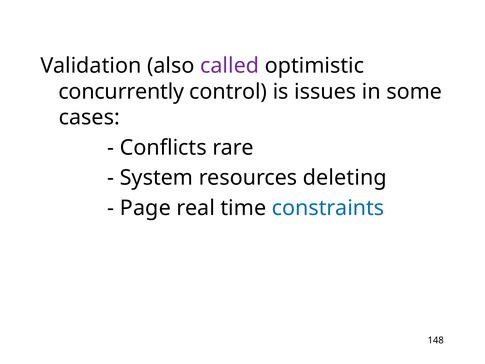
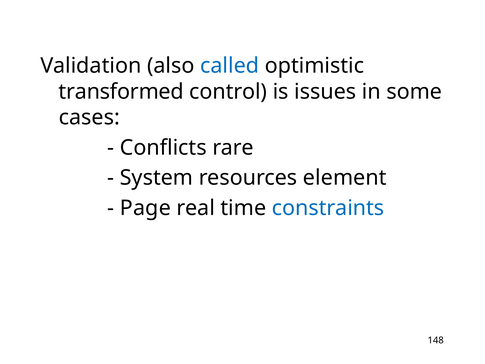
called colour: purple -> blue
concurrently: concurrently -> transformed
deleting: deleting -> element
